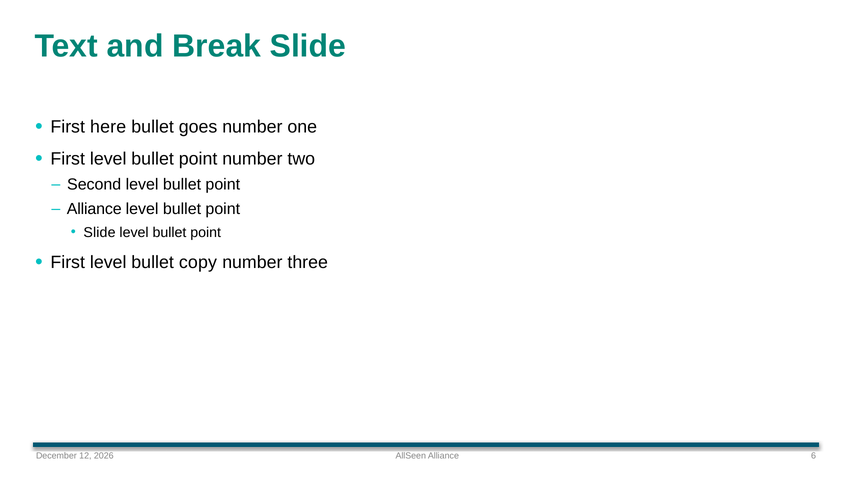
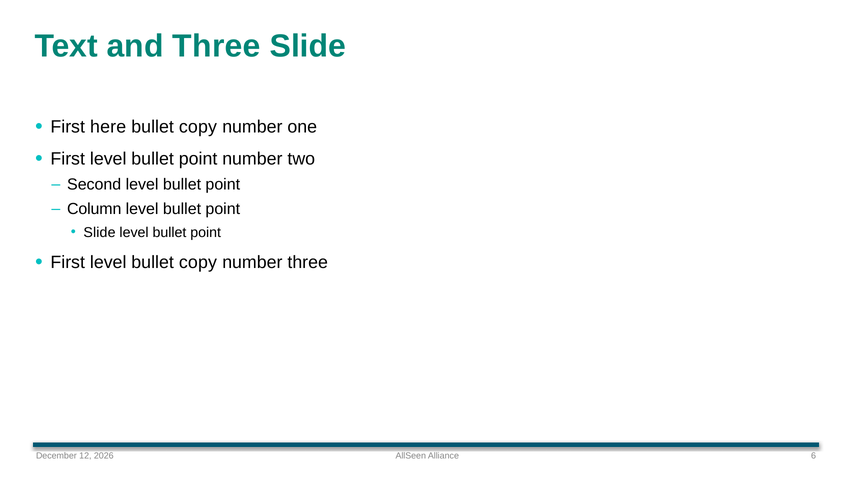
and Break: Break -> Three
goes at (198, 127): goes -> copy
Alliance at (94, 209): Alliance -> Column
